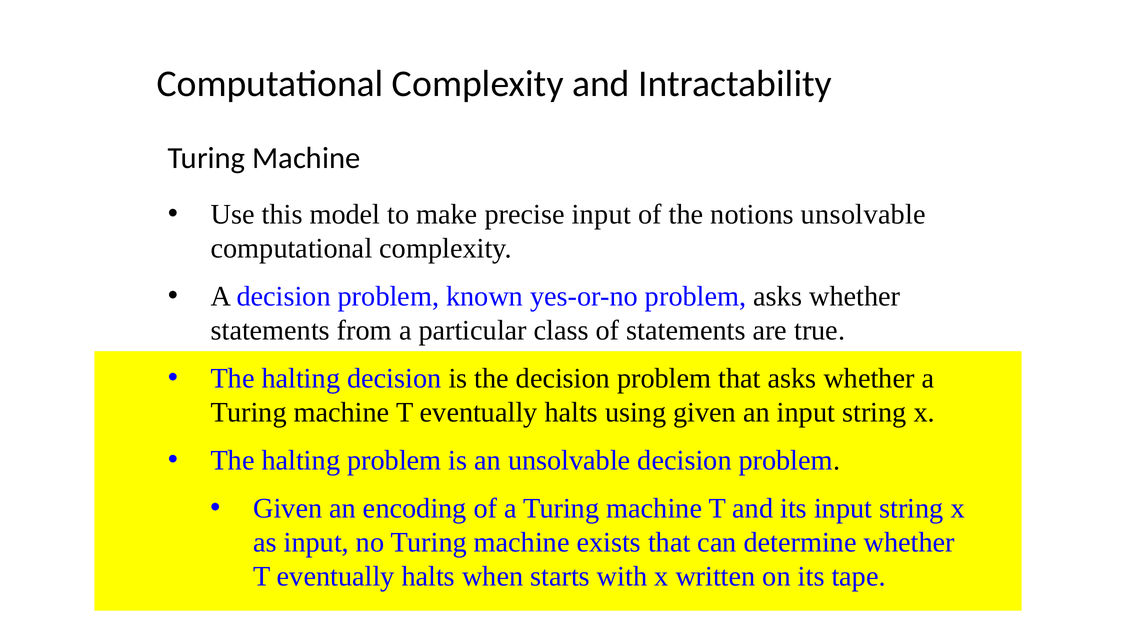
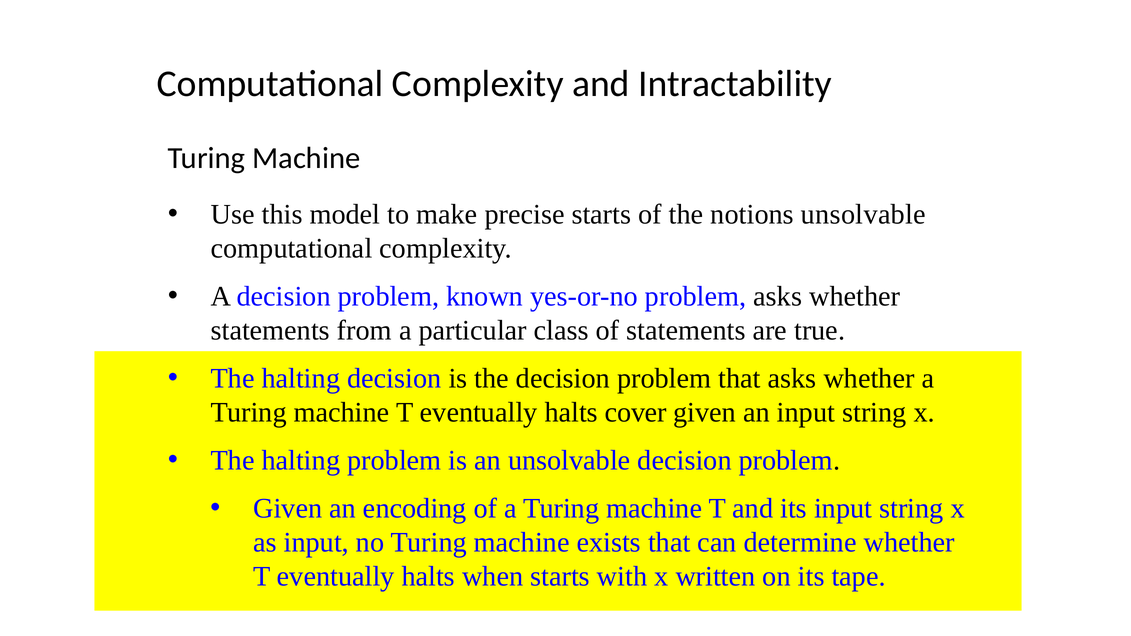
precise input: input -> starts
using: using -> cover
